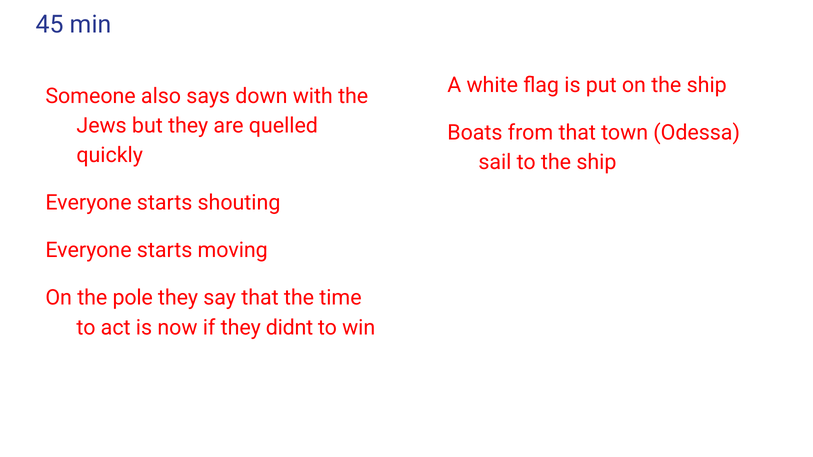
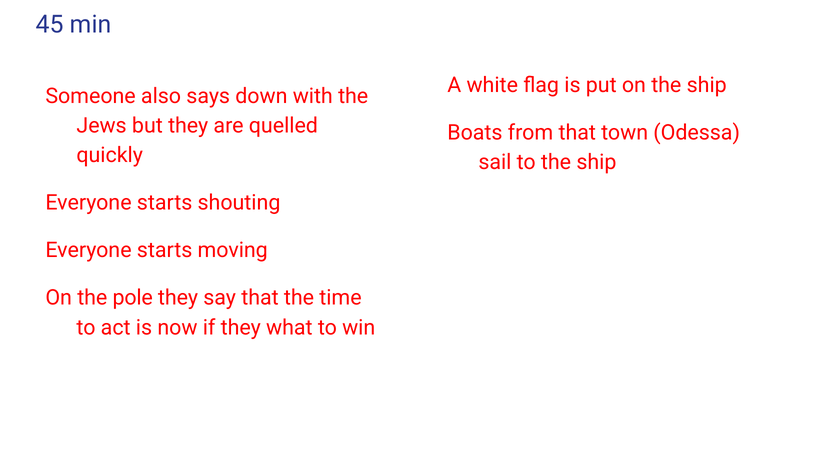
didnt: didnt -> what
